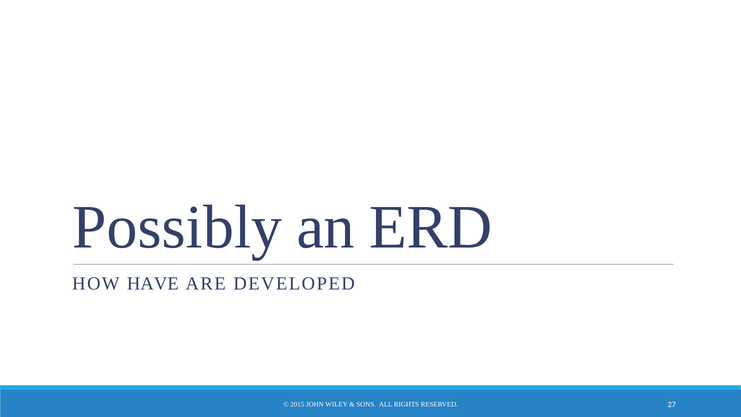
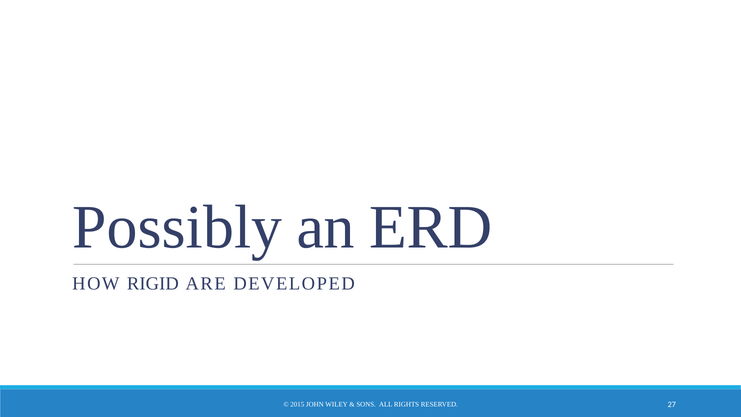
HAVE: HAVE -> RIGID
